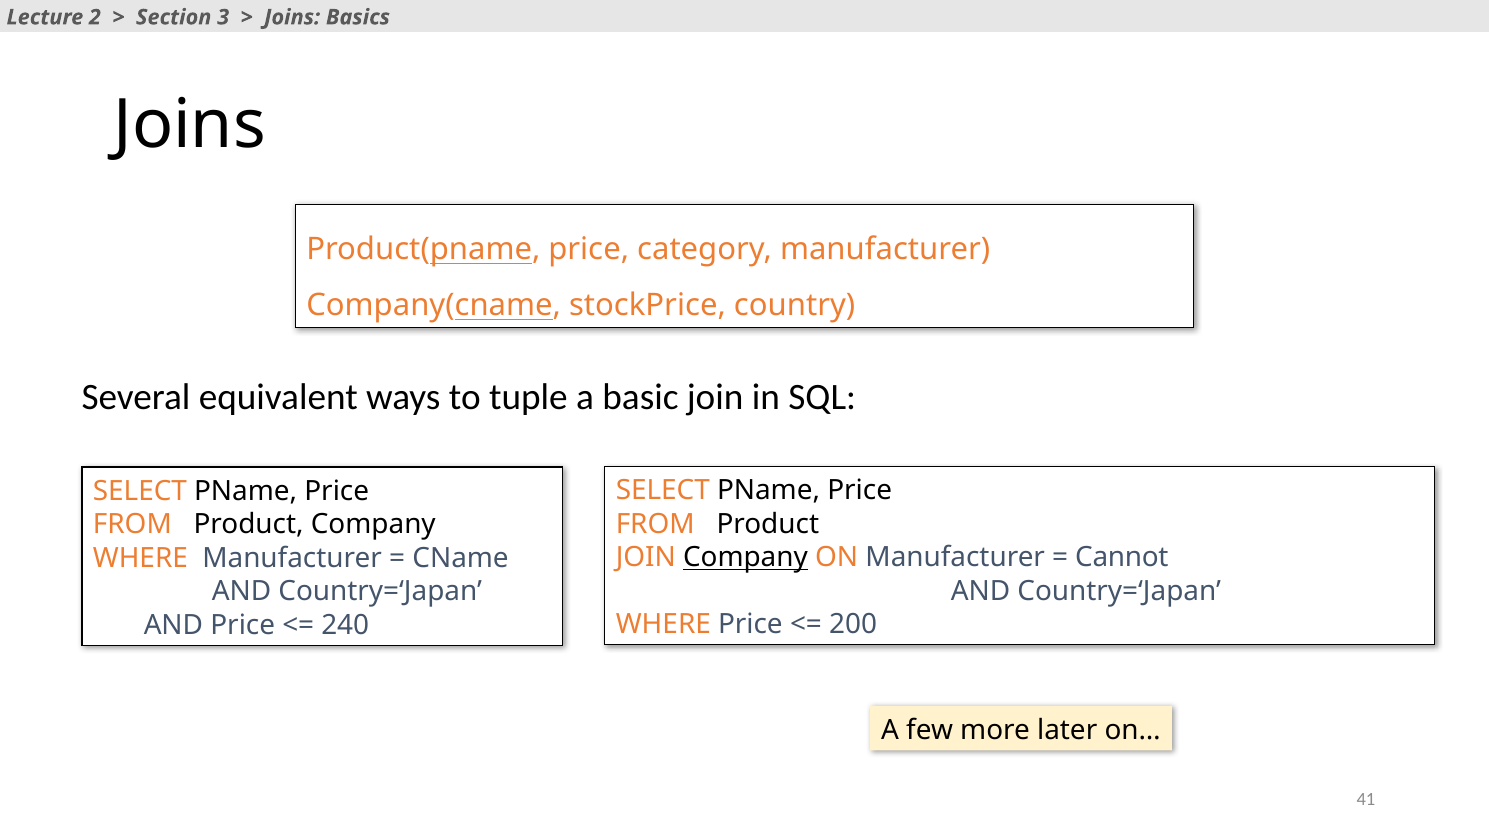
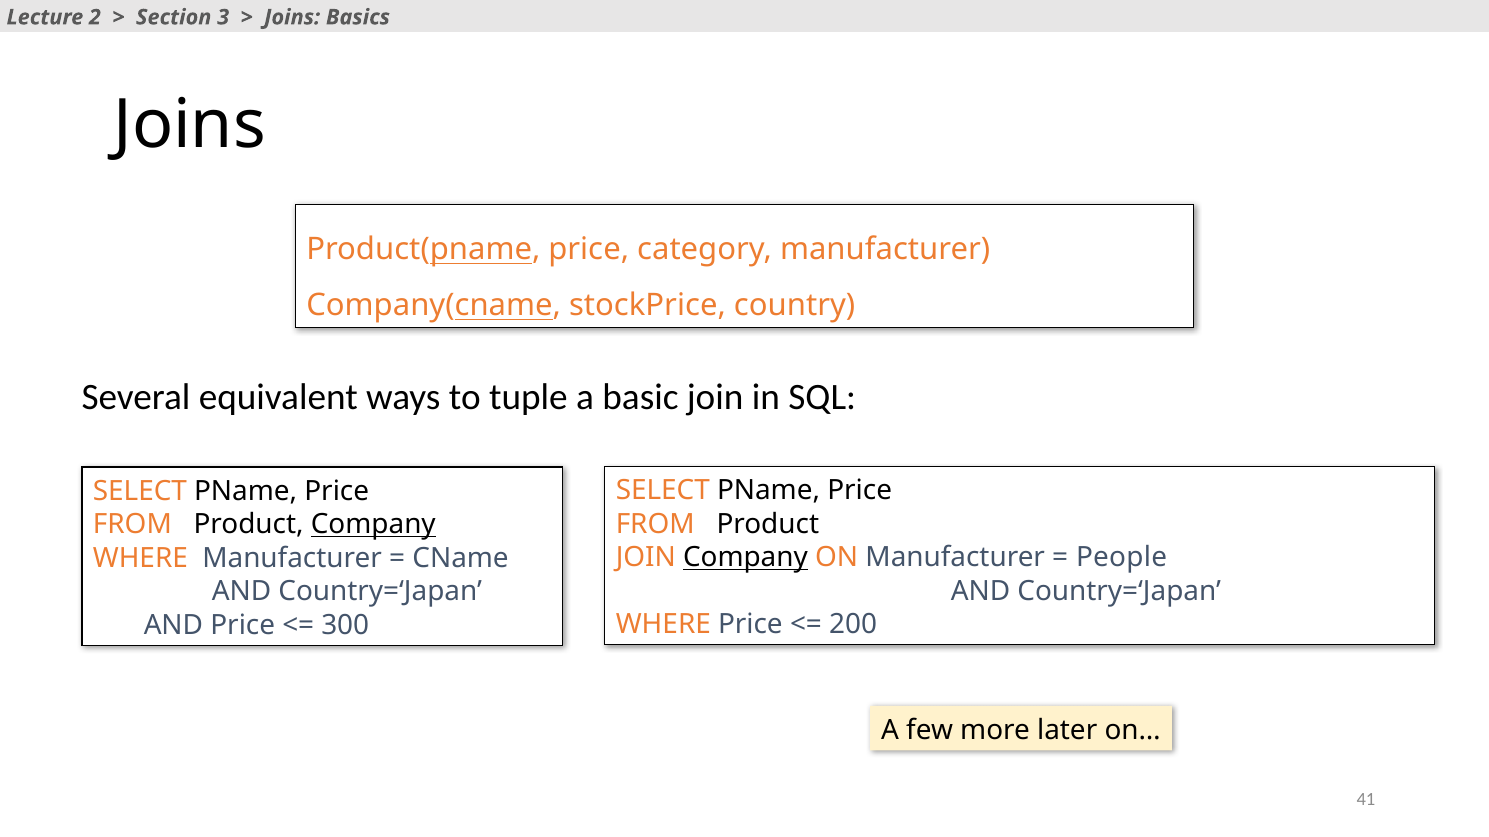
Company at (373, 525) underline: none -> present
Cannot: Cannot -> People
240: 240 -> 300
